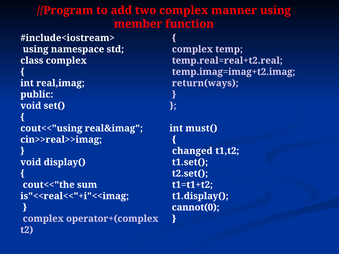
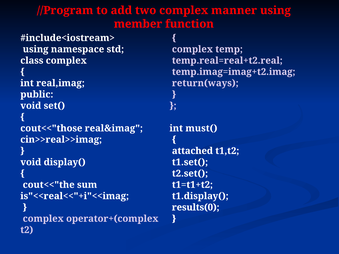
cout<<"using: cout<<"using -> cout<<"those
changed: changed -> attached
cannot(0: cannot(0 -> results(0
